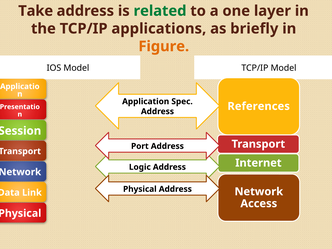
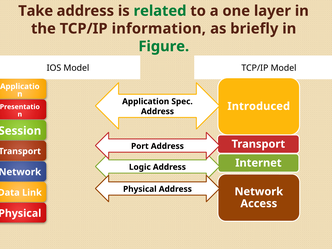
applications: applications -> information
Figure colour: orange -> green
References: References -> Introduced
